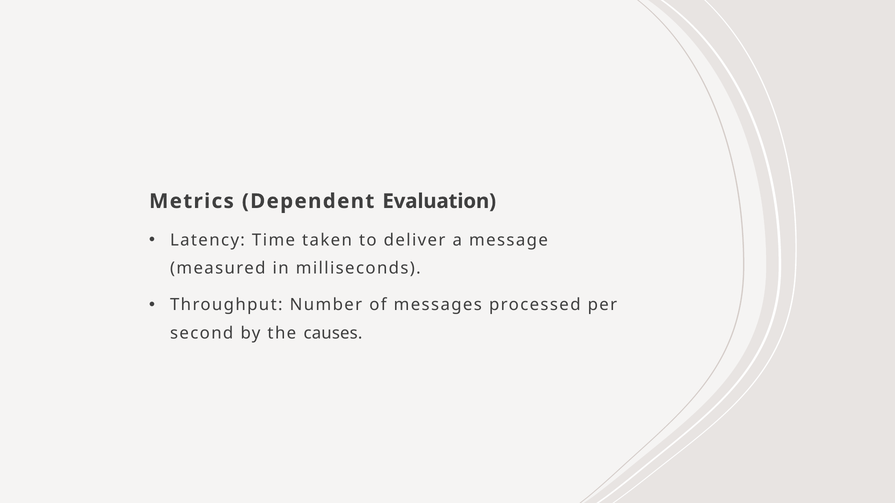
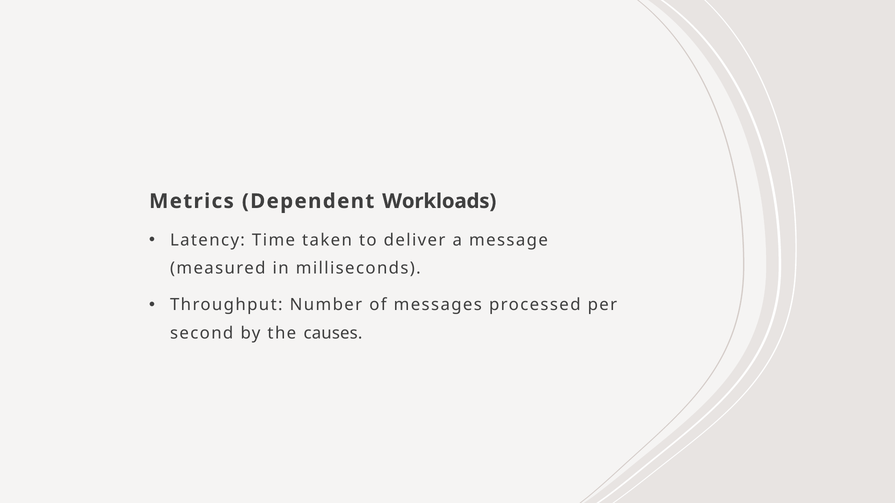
Evaluation: Evaluation -> Workloads
